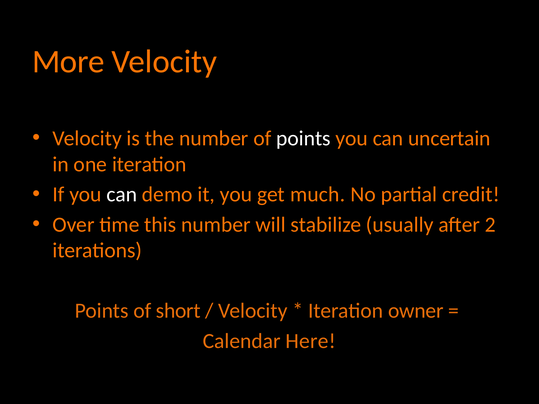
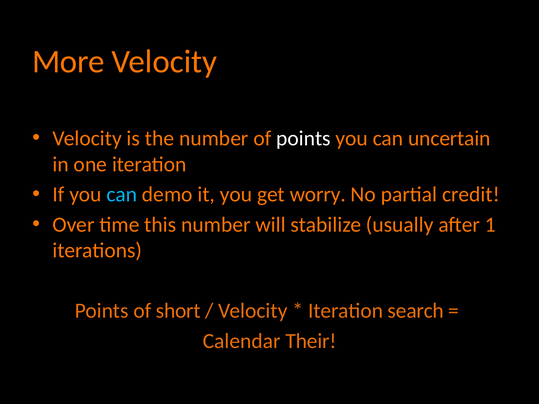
can at (122, 195) colour: white -> light blue
much: much -> worry
2: 2 -> 1
owner: owner -> search
Here: Here -> Their
